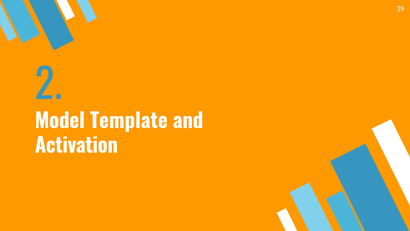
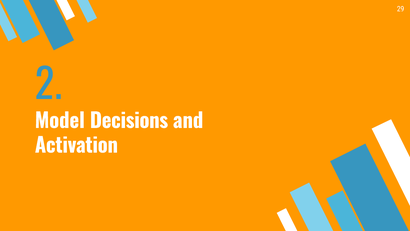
Template: Template -> Decisions
